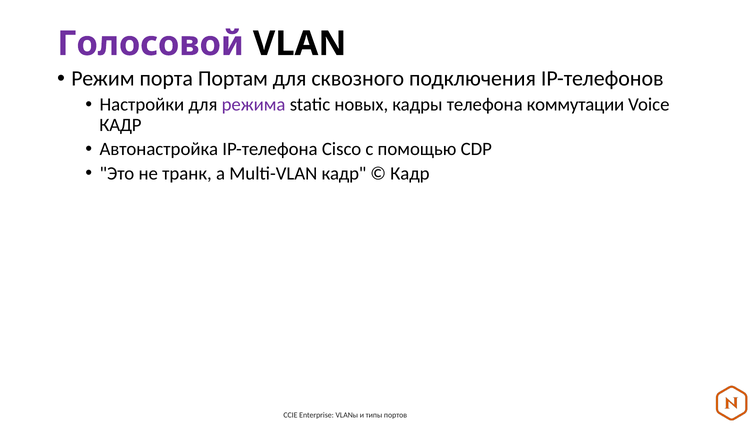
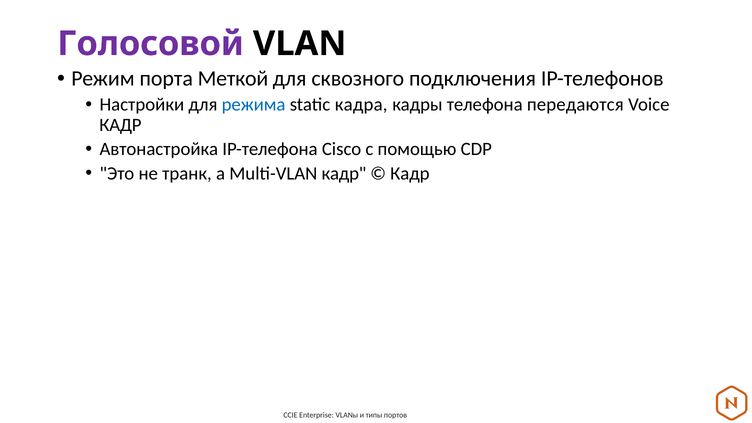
Портам: Портам -> Меткой
режима colour: purple -> blue
новых: новых -> кадра
коммутации: коммутации -> передаются
